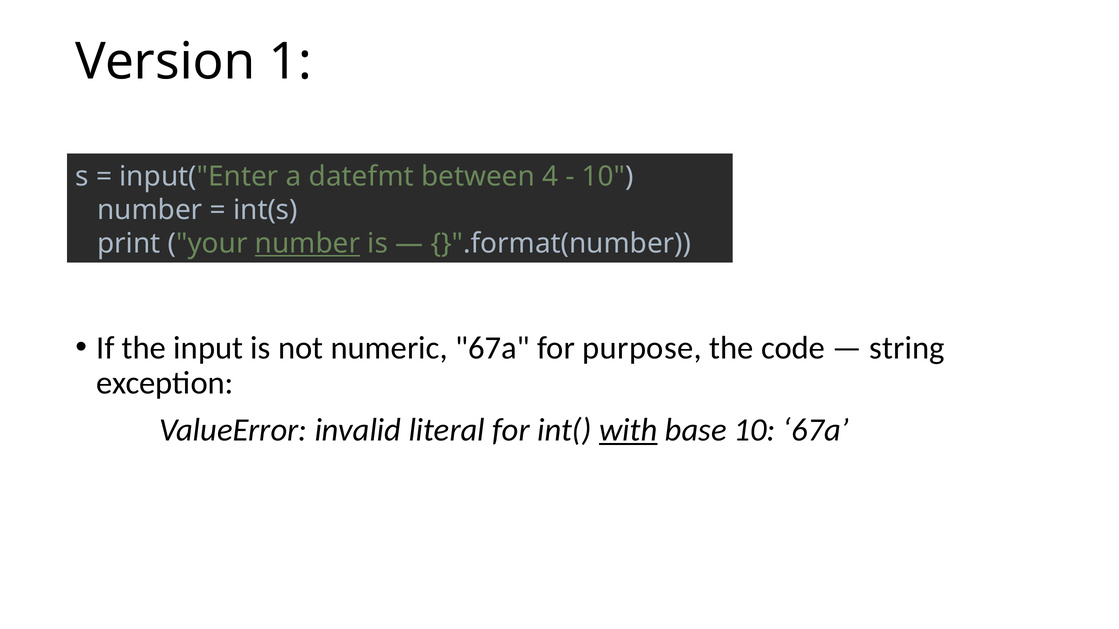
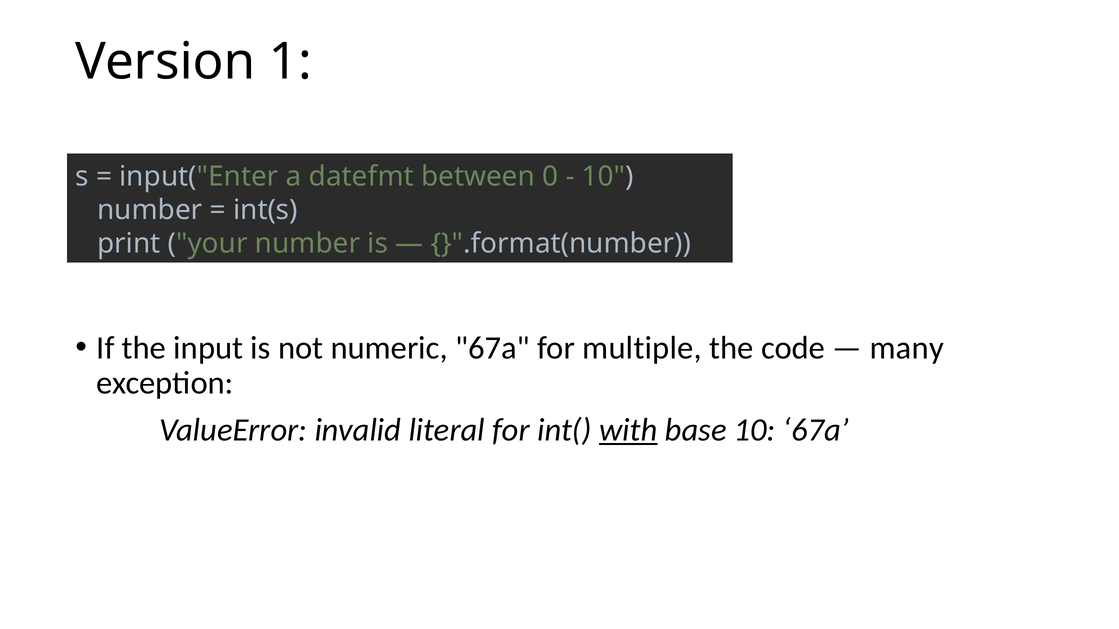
4: 4 -> 0
number at (308, 244) underline: present -> none
purpose: purpose -> multiple
string: string -> many
